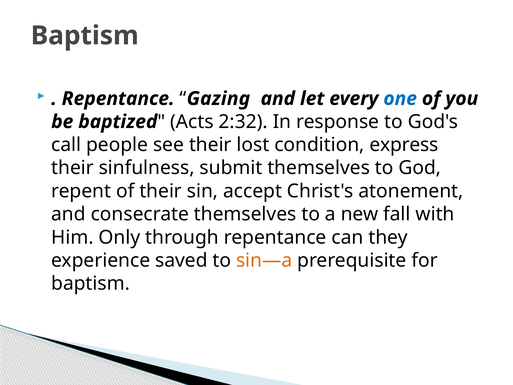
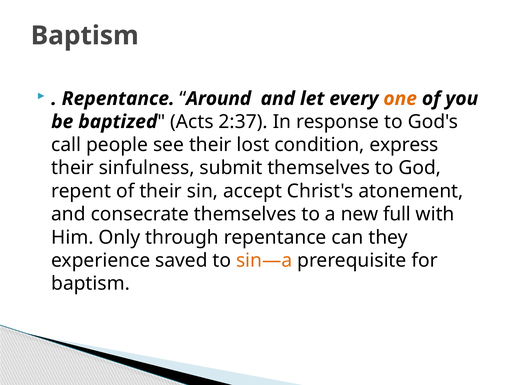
Gazing: Gazing -> Around
one colour: blue -> orange
2:32: 2:32 -> 2:37
fall: fall -> full
